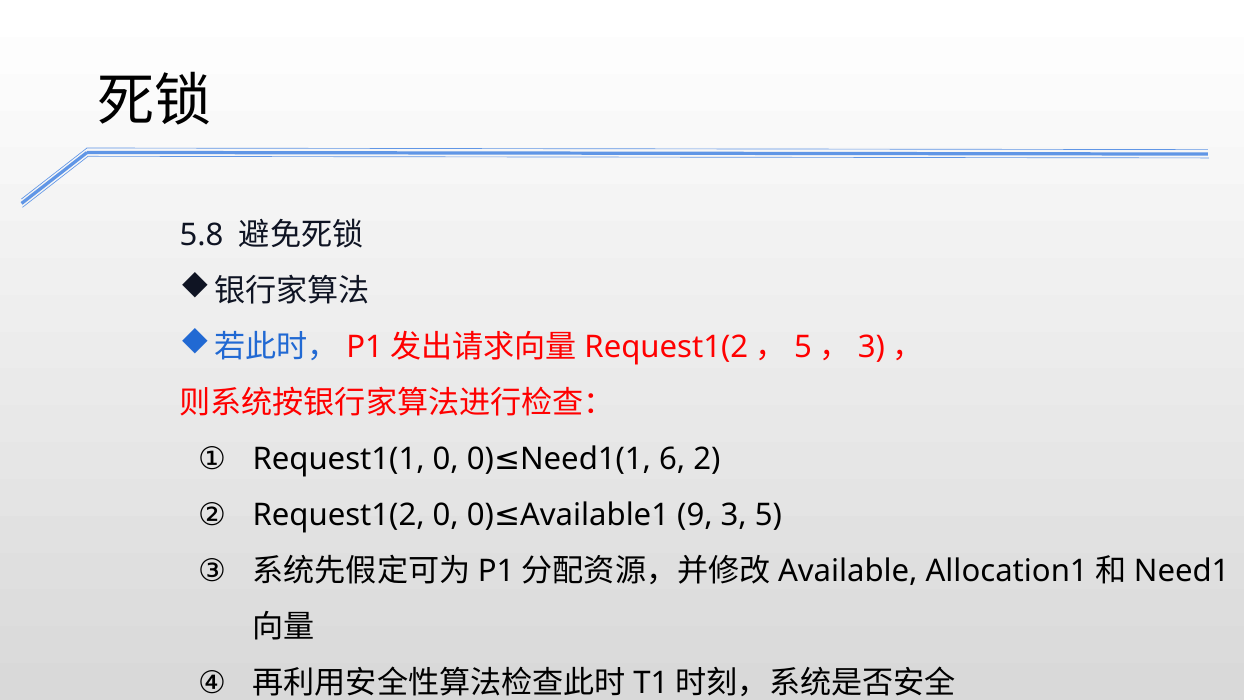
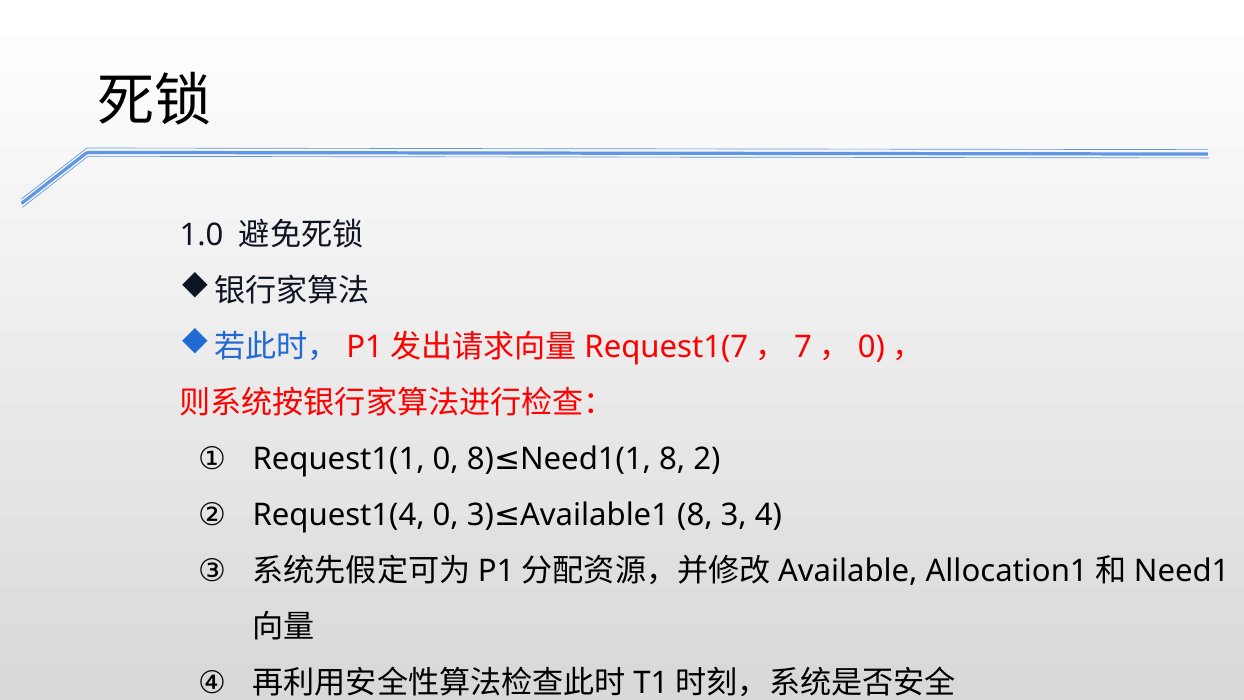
5.8: 5.8 -> 1.0
Request1(2 at (666, 347): Request1(2 -> Request1(7
5 at (803, 347): 5 -> 7
3 at (872, 347): 3 -> 0
Request1(1 0 0: 0 -> 8
6 at (672, 459): 6 -> 8
Request1(2 at (339, 515): Request1(2 -> Request1(4
0 at (480, 515): 0 -> 3
9 at (695, 515): 9 -> 8
3 5: 5 -> 4
